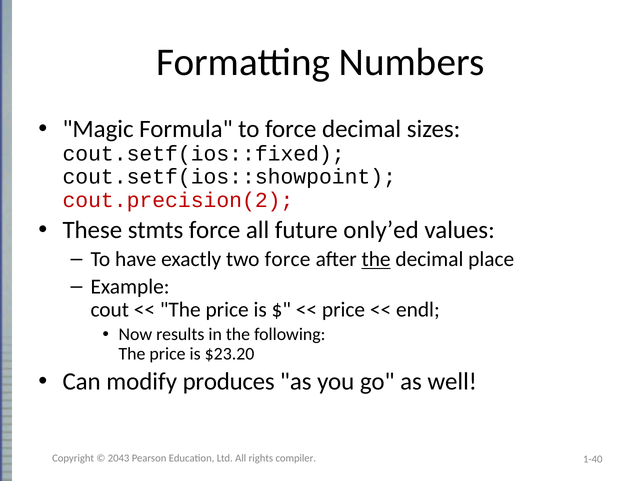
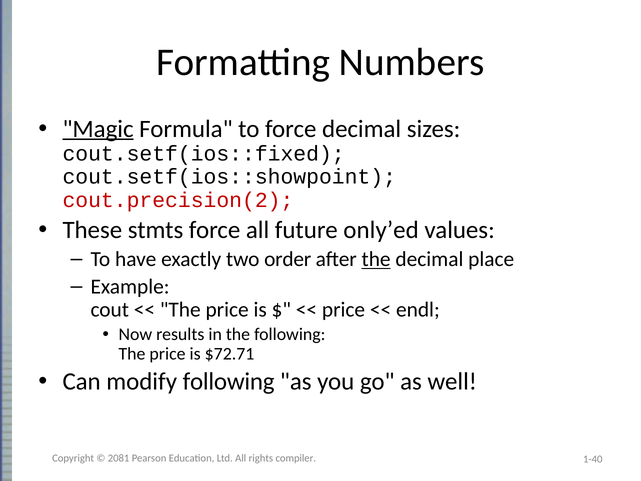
Magic underline: none -> present
two force: force -> order
$23.20: $23.20 -> $72.71
modify produces: produces -> following
2043: 2043 -> 2081
